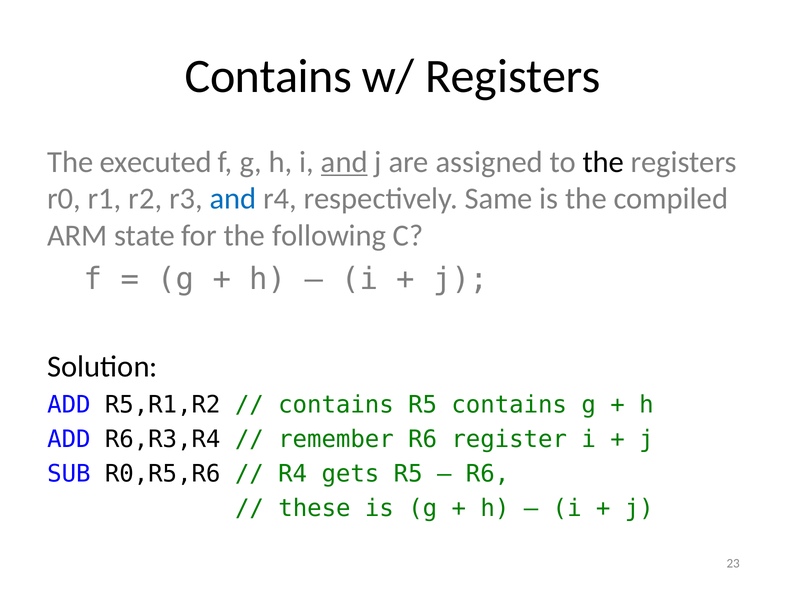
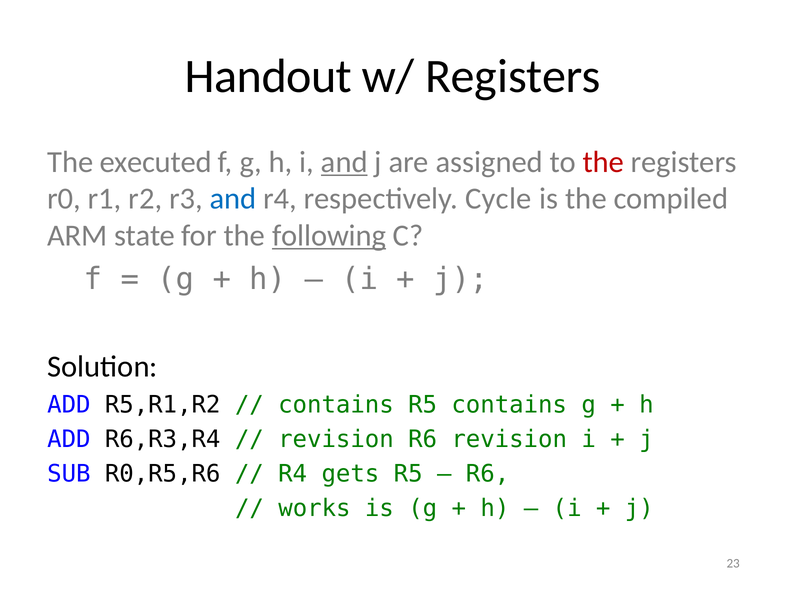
Contains at (268, 76): Contains -> Handout
the at (603, 162) colour: black -> red
Same: Same -> Cycle
following underline: none -> present
remember at (336, 439): remember -> revision
R6 register: register -> revision
these: these -> works
